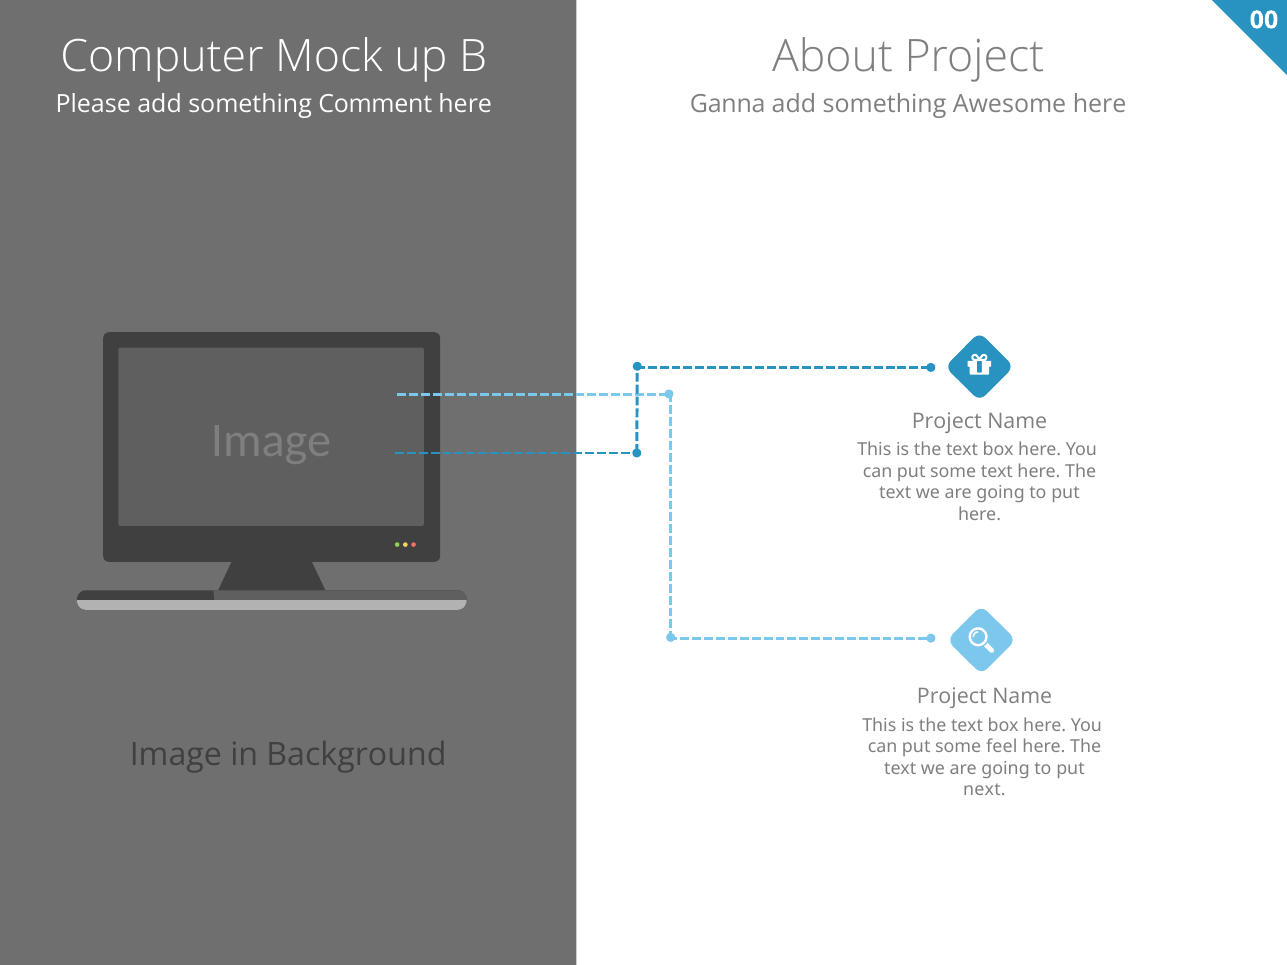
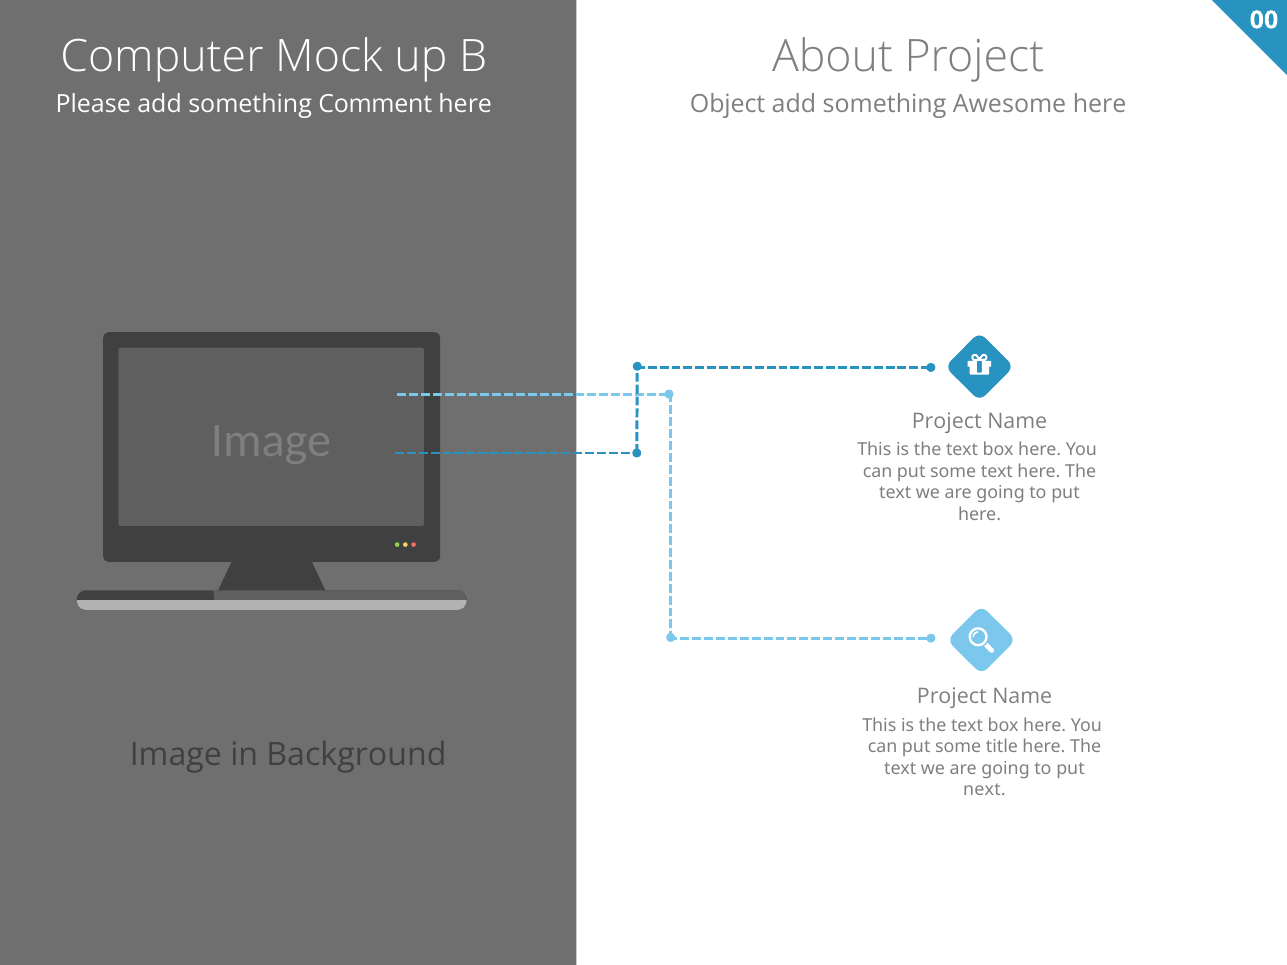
Ganna: Ganna -> Object
feel: feel -> title
